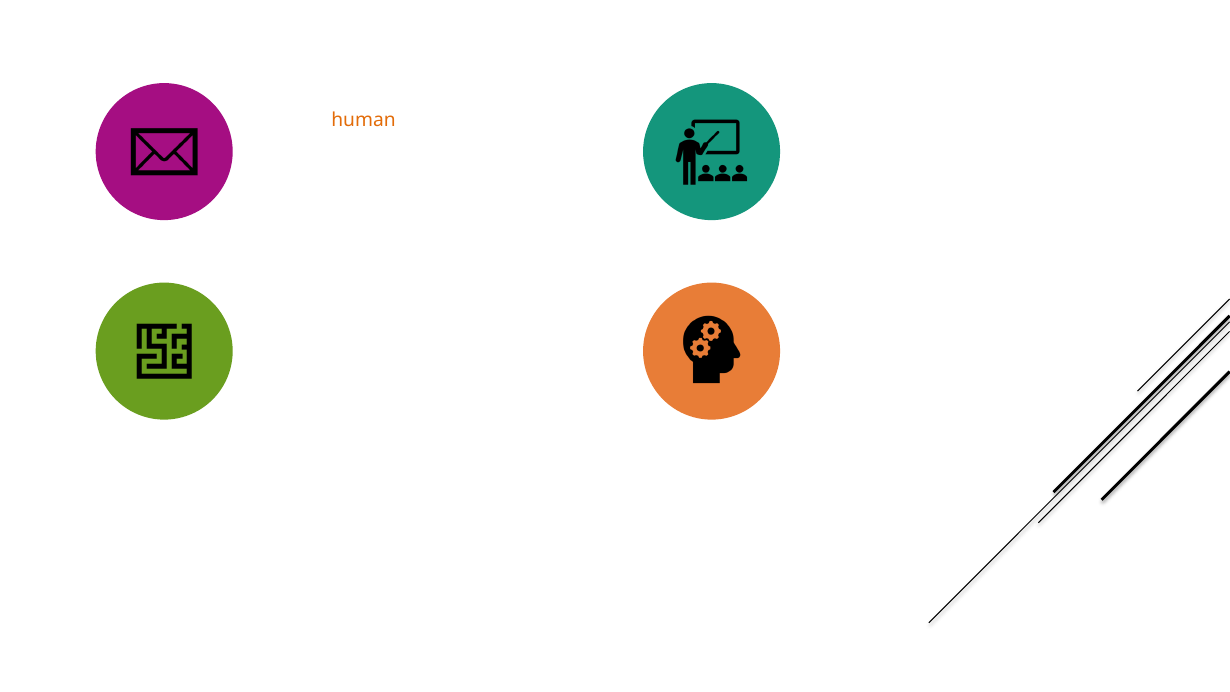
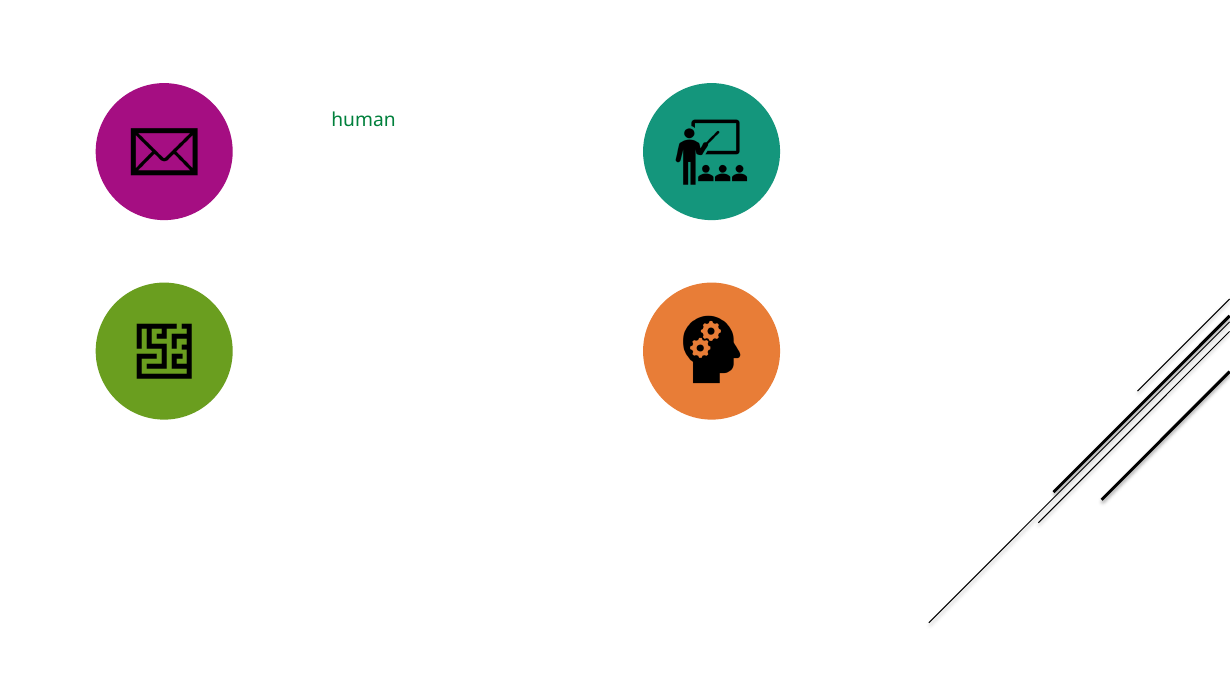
human at (364, 120) colour: orange -> green
